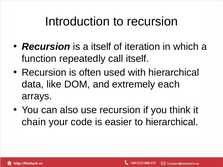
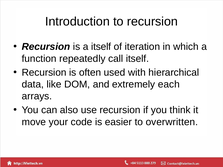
chain: chain -> move
to hierarchical: hierarchical -> overwritten
